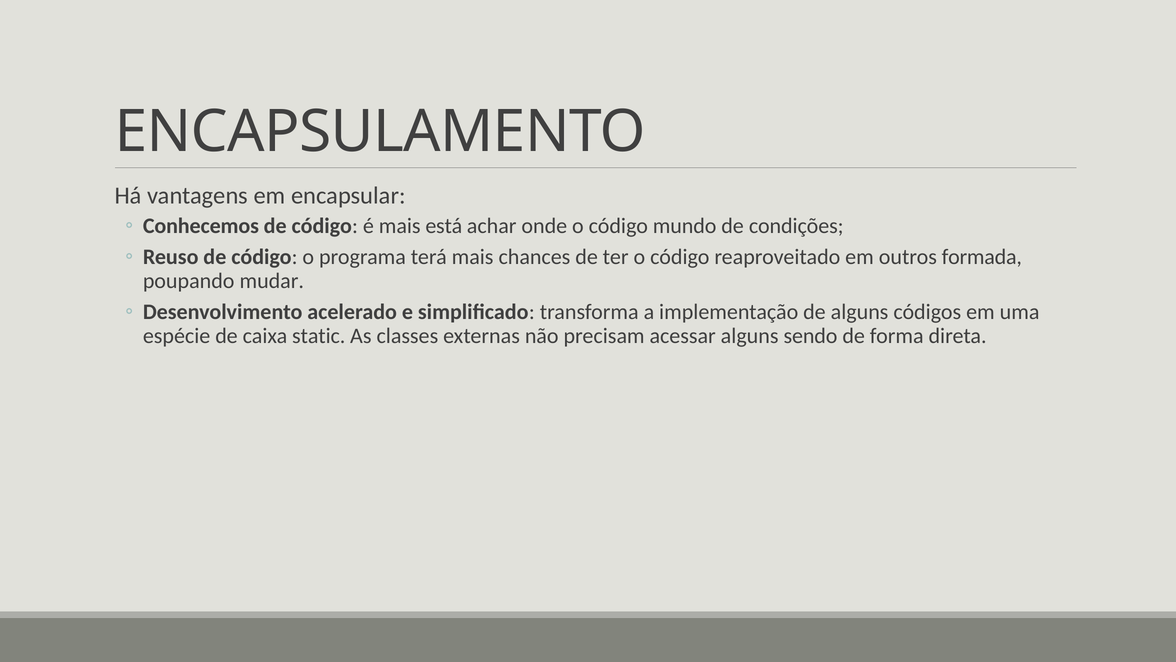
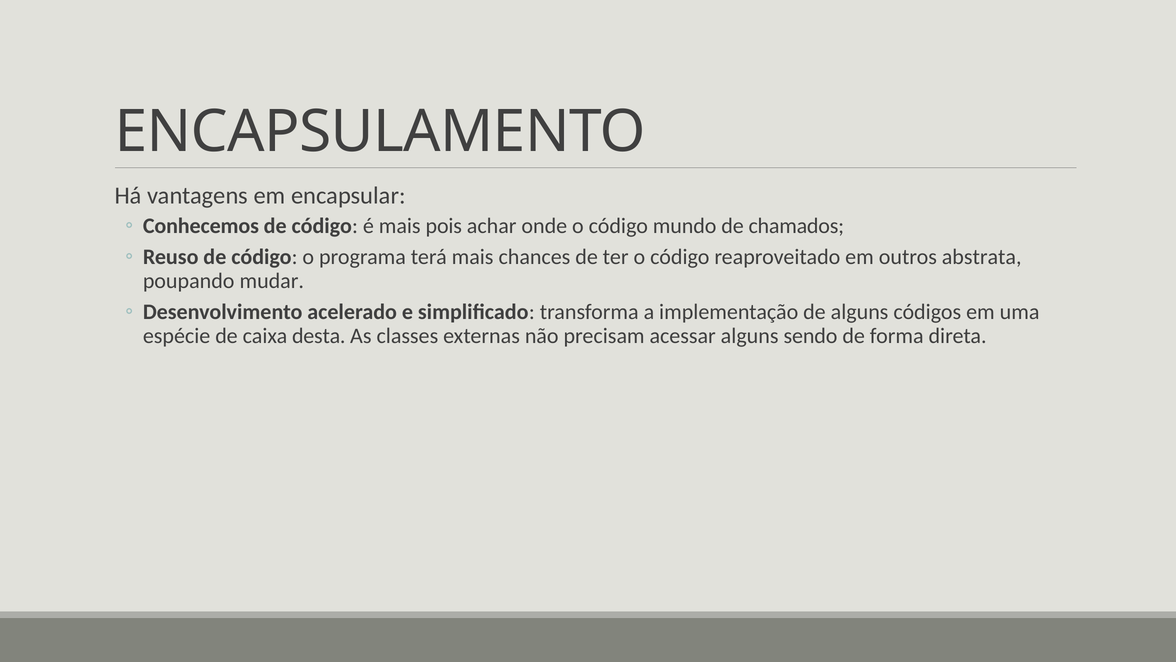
está: está -> pois
condições: condições -> chamados
formada: formada -> abstrata
static: static -> desta
